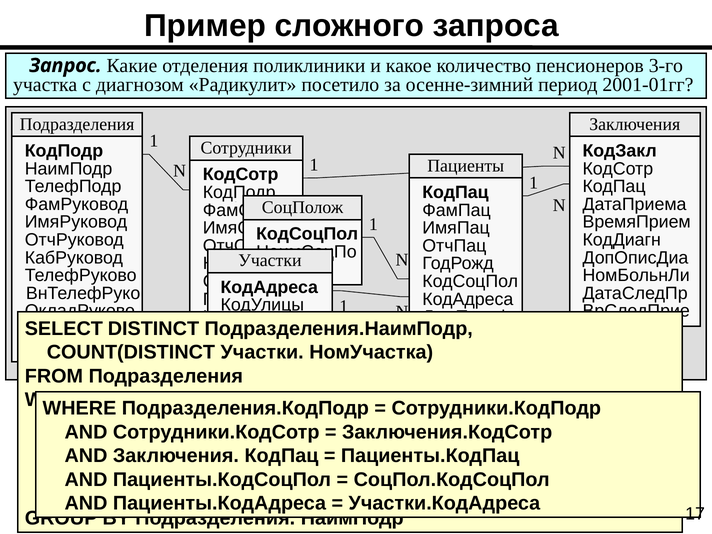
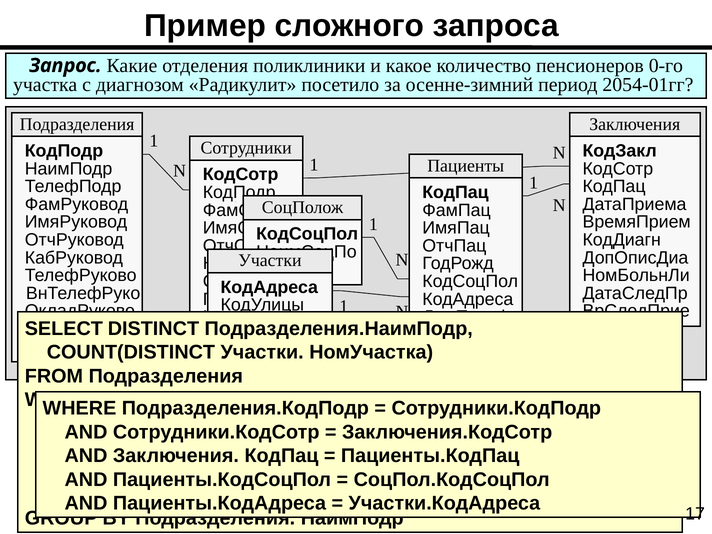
3-го: 3-го -> 0-го
2001-01гг: 2001-01гг -> 2054-01гг
